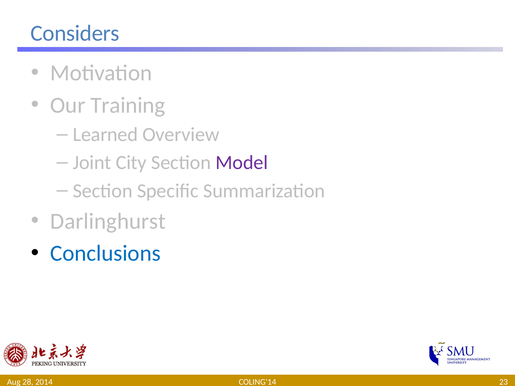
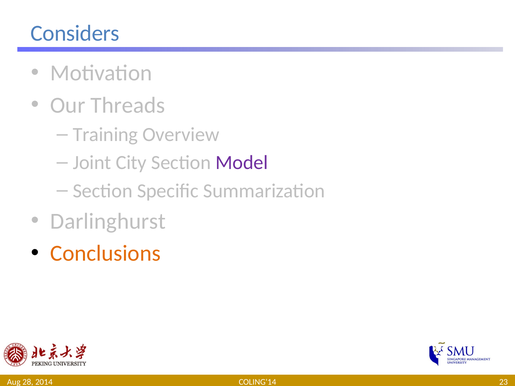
Training: Training -> Threads
Learned: Learned -> Training
Conclusions colour: blue -> orange
